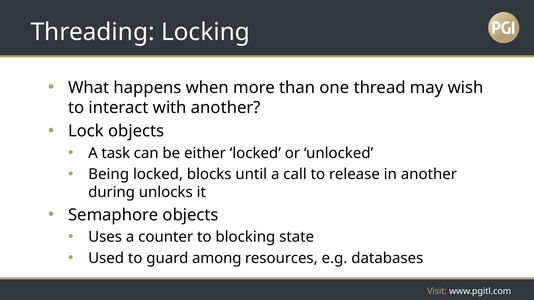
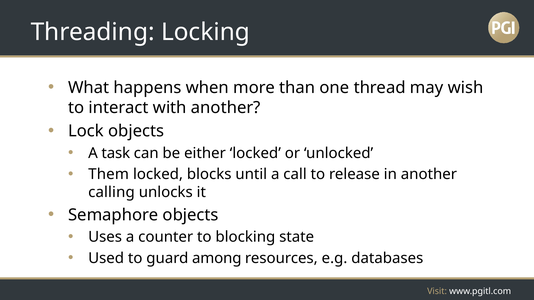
Being: Being -> Them
during: during -> calling
